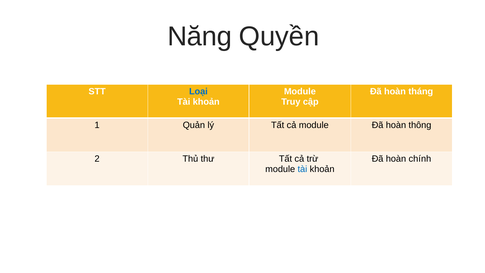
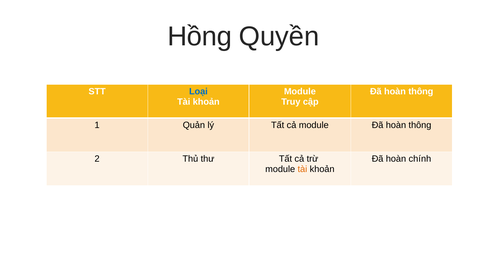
Năng: Năng -> Hồng
tháng at (421, 91): tháng -> thông
tài at (302, 169) colour: blue -> orange
